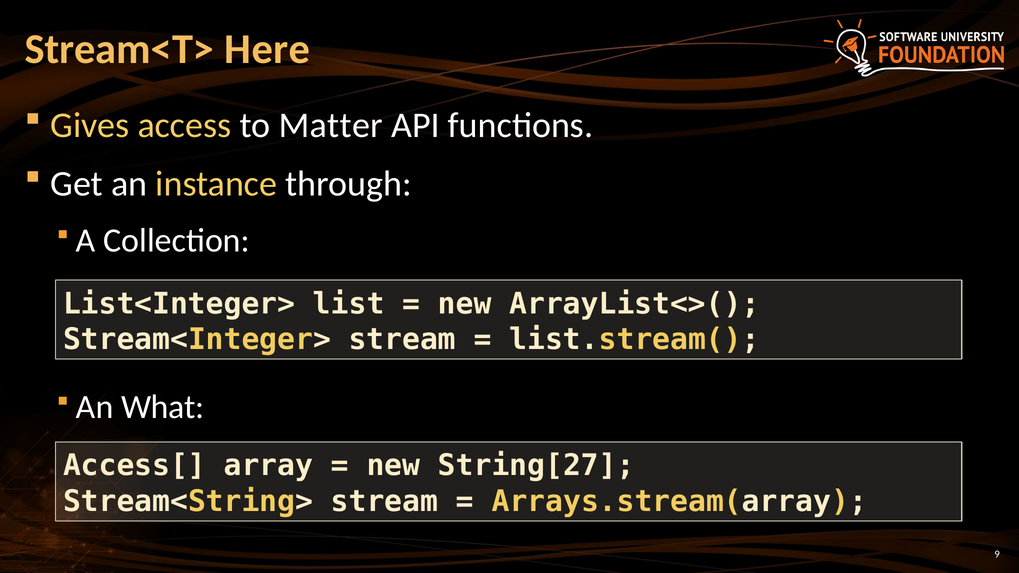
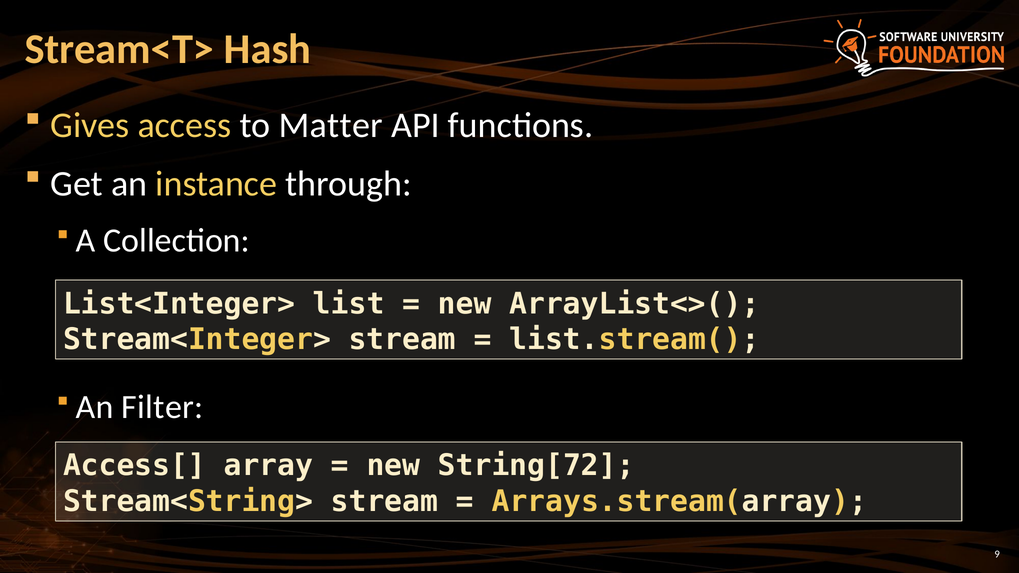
Here: Here -> Hash
What: What -> Filter
String[27: String[27 -> String[72
